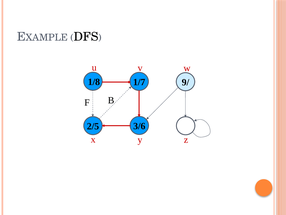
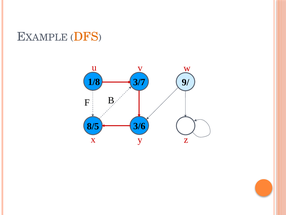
DFS colour: black -> orange
1/7: 1/7 -> 3/7
2/5: 2/5 -> 8/5
